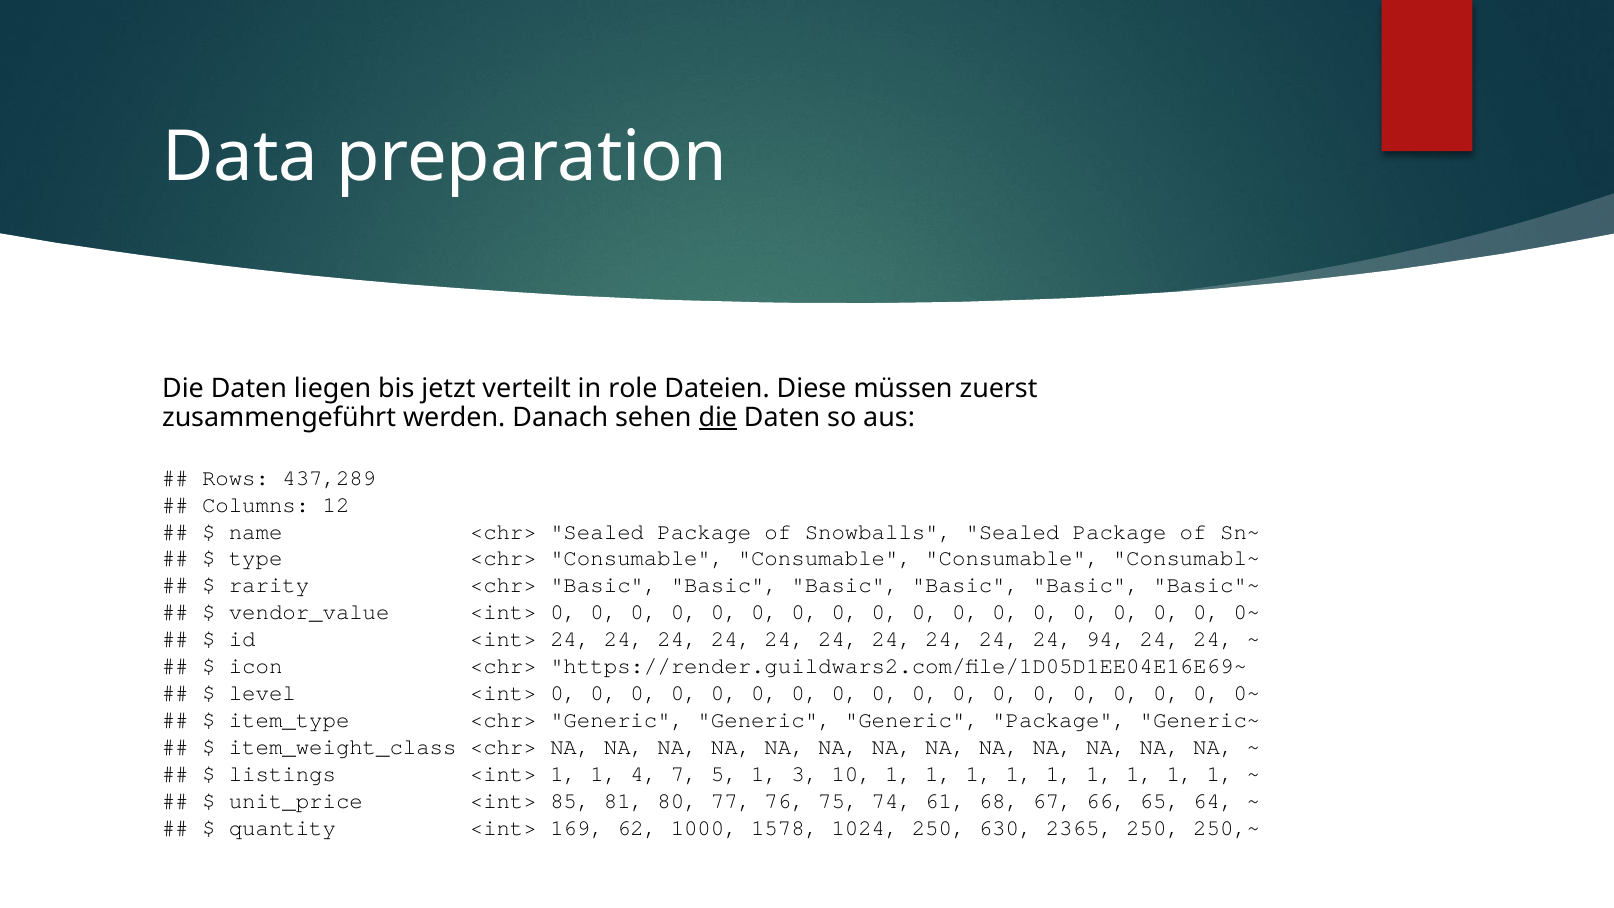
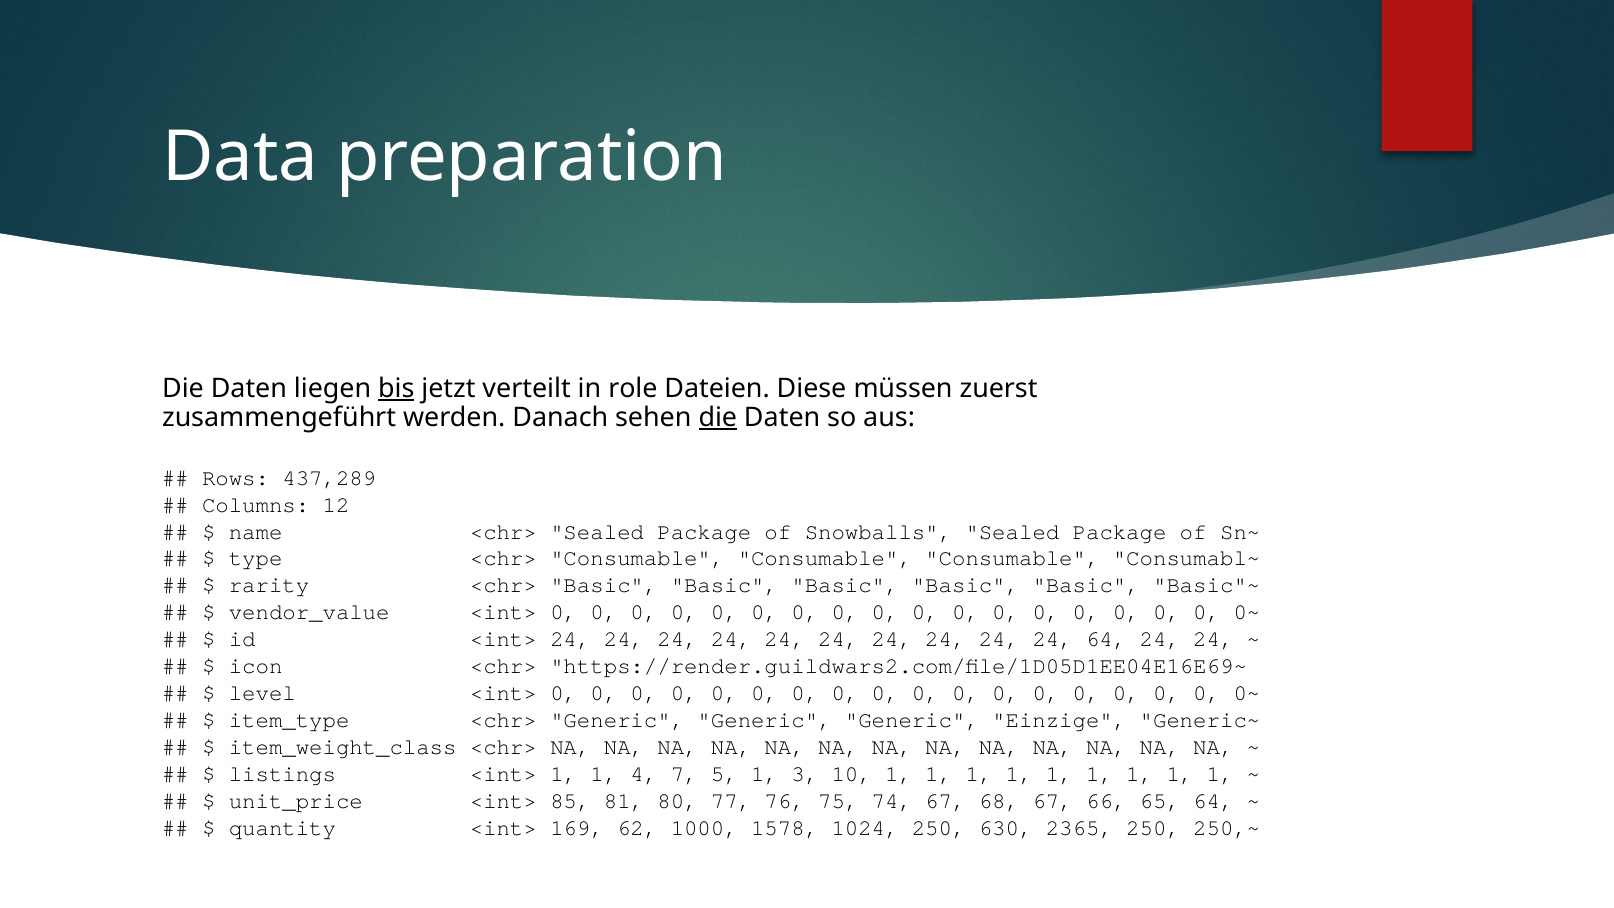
bis underline: none -> present
24 94: 94 -> 64
Generic Package: Package -> Einzige
74 61: 61 -> 67
